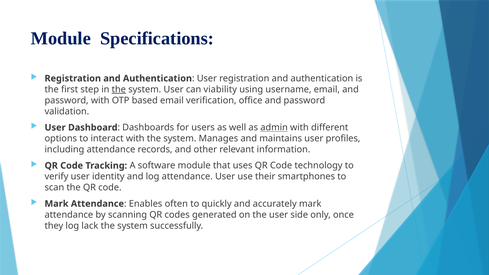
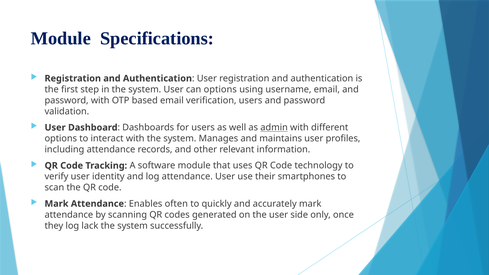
the at (119, 89) underline: present -> none
can viability: viability -> options
verification office: office -> users
